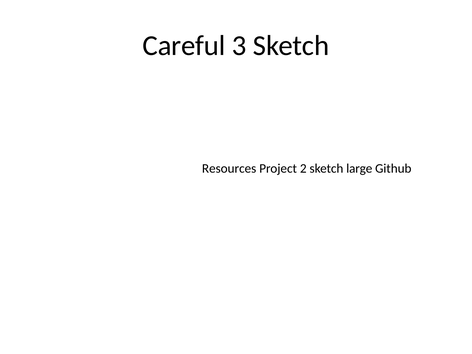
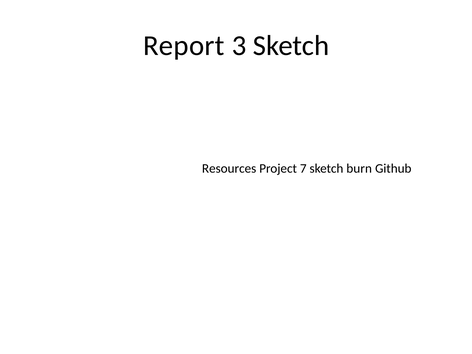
Careful: Careful -> Report
2: 2 -> 7
large: large -> burn
